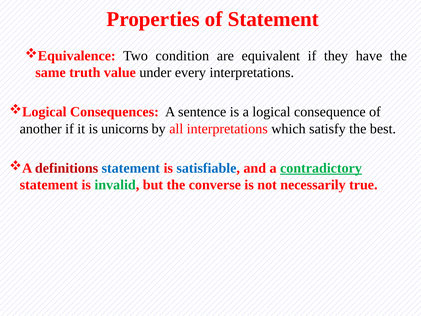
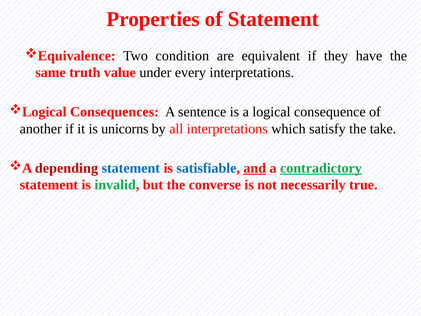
best: best -> take
definitions: definitions -> depending
and underline: none -> present
